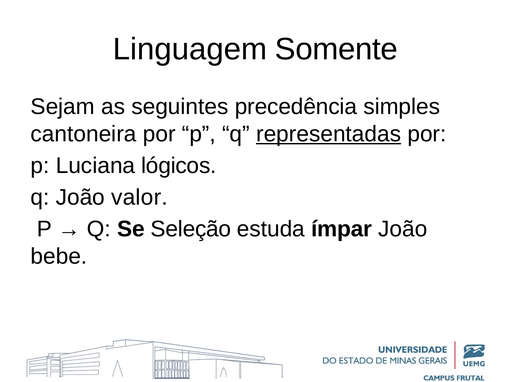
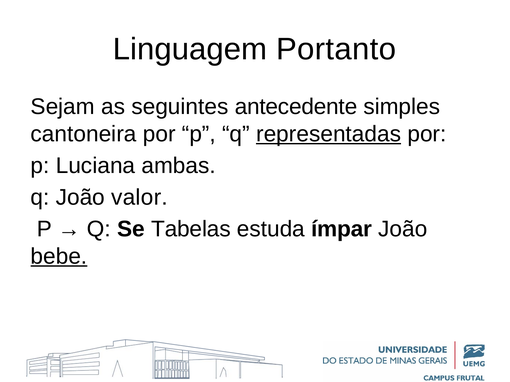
Somente: Somente -> Portanto
precedência: precedência -> antecedente
lógicos: lógicos -> ambas
Seleção: Seleção -> Tabelas
bebe underline: none -> present
